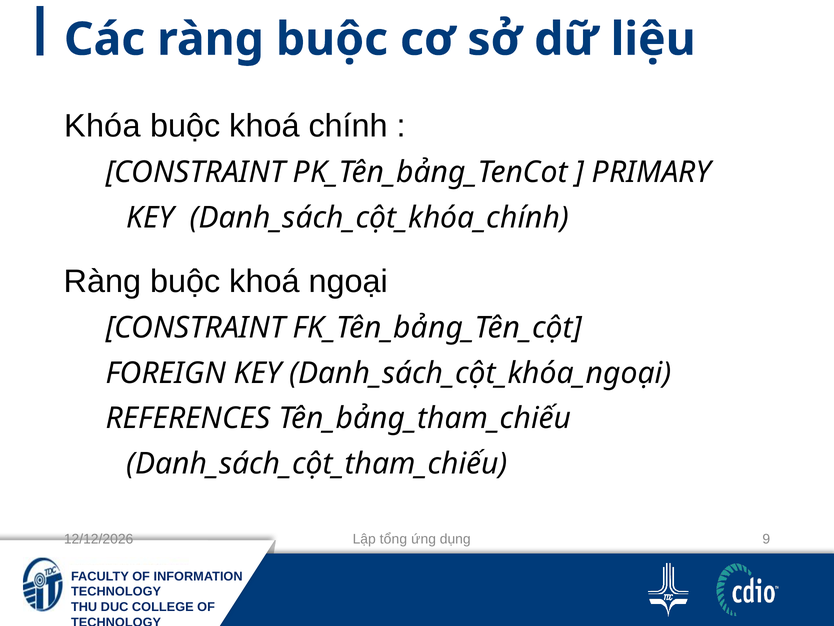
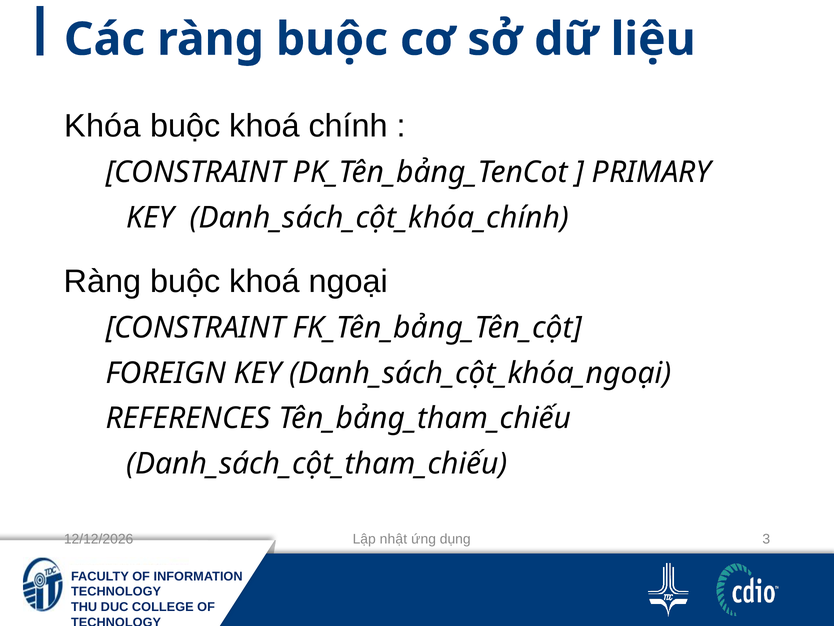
tổng: tổng -> nhật
9: 9 -> 3
